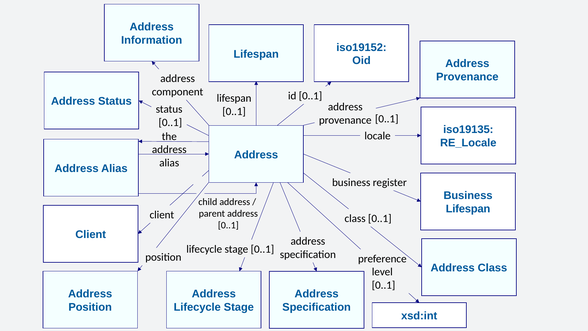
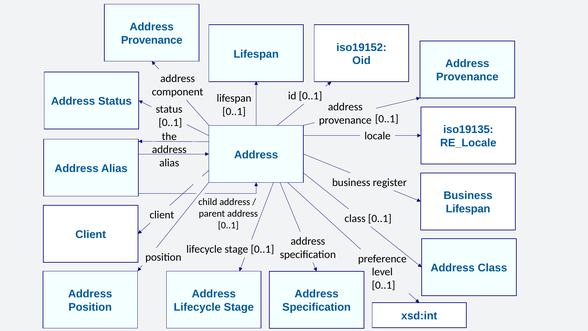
Information at (152, 40): Information -> Provenance
